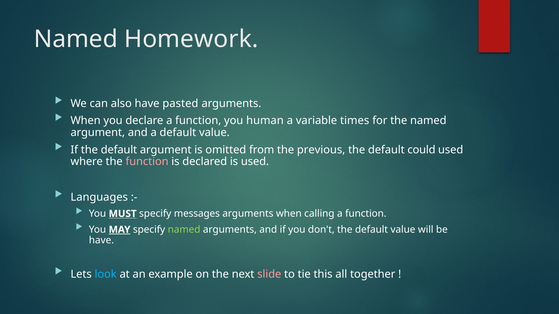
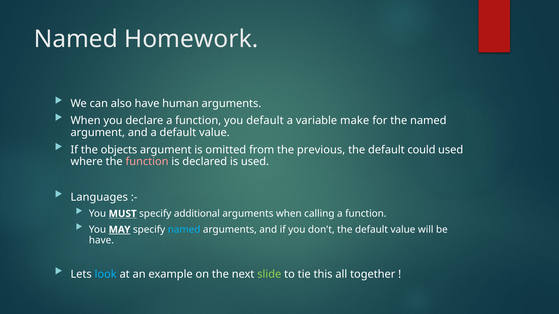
pasted: pasted -> human
you human: human -> default
times: times -> make
If the default: default -> objects
messages: messages -> additional
named at (184, 230) colour: light green -> light blue
slide colour: pink -> light green
